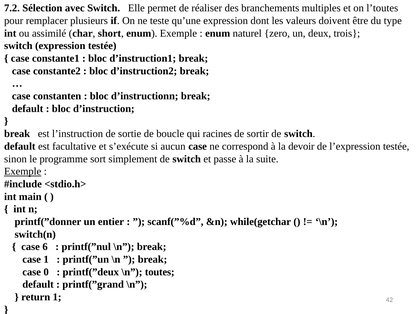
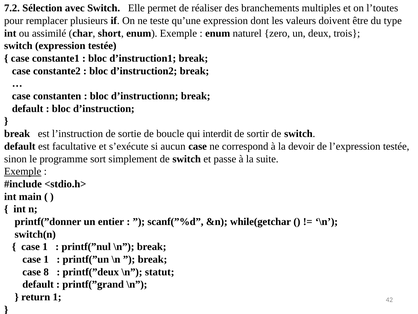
racines: racines -> interdit
6 at (45, 246): 6 -> 1
0: 0 -> 8
toutes: toutes -> statut
